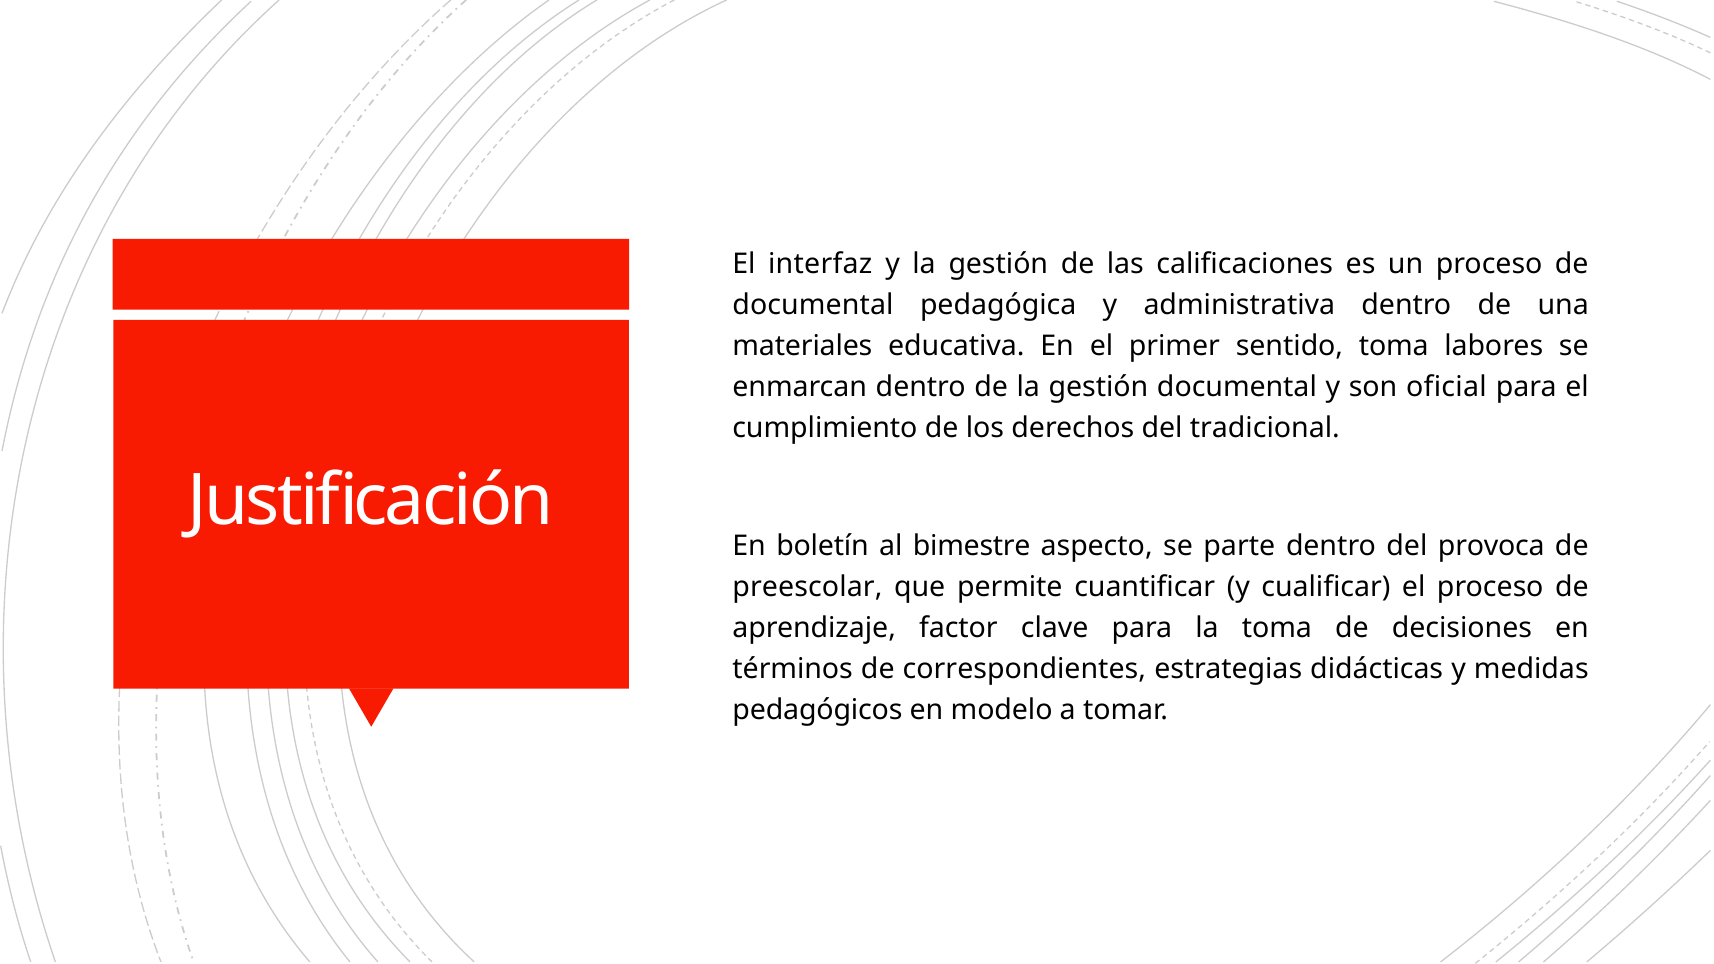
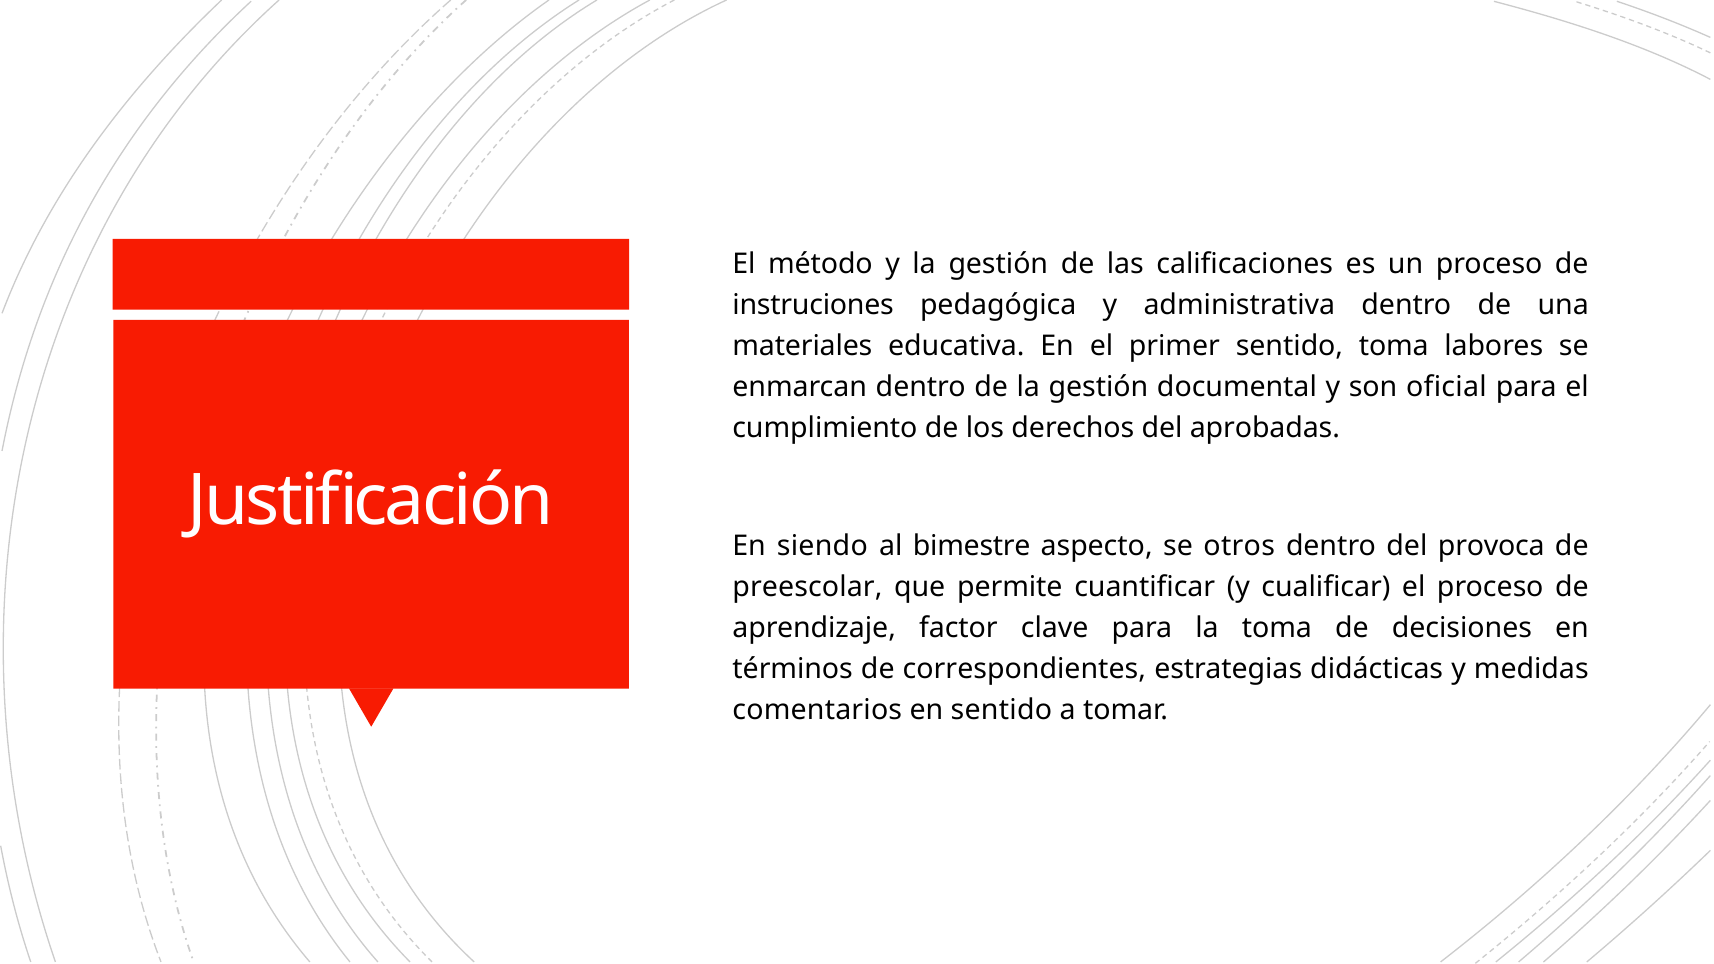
interfaz: interfaz -> método
documental at (813, 305): documental -> instruciones
tradicional: tradicional -> aprobadas
boletín: boletín -> siendo
parte: parte -> otros
pedagógicos: pedagógicos -> comentarios
en modelo: modelo -> sentido
